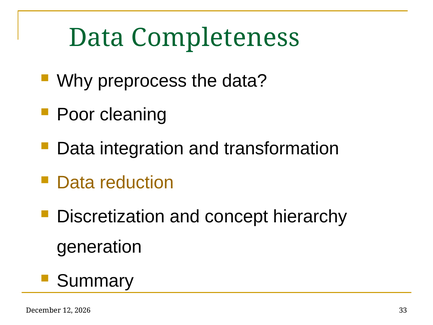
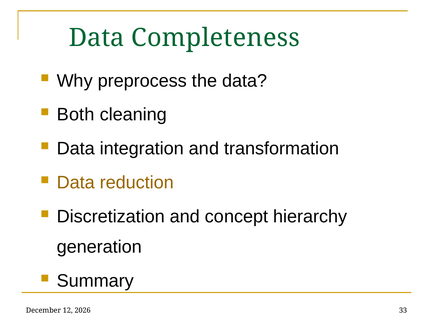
Poor: Poor -> Both
